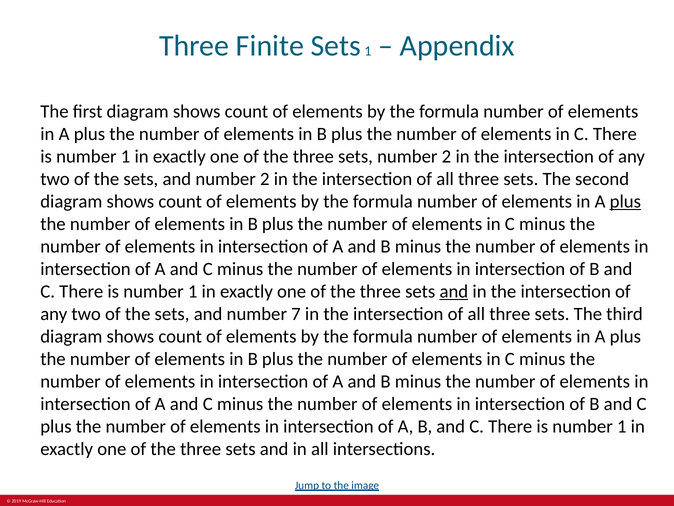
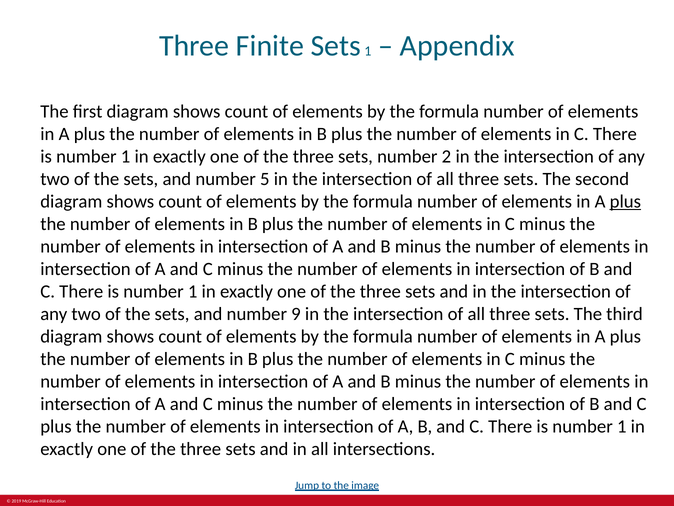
and number 2: 2 -> 5
and at (454, 291) underline: present -> none
7: 7 -> 9
